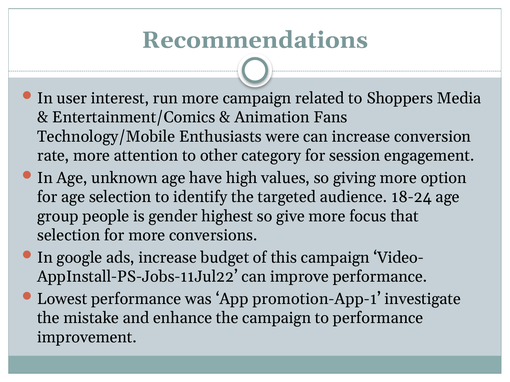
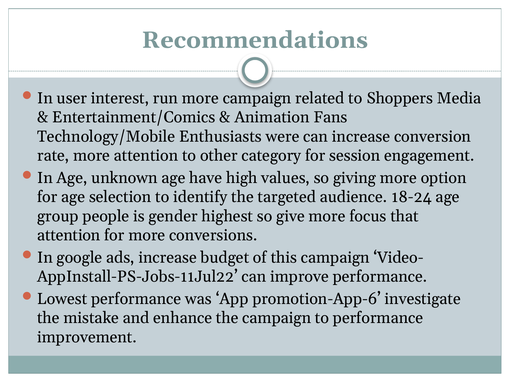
selection at (69, 236): selection -> attention
promotion-App-1: promotion-App-1 -> promotion-App-6
